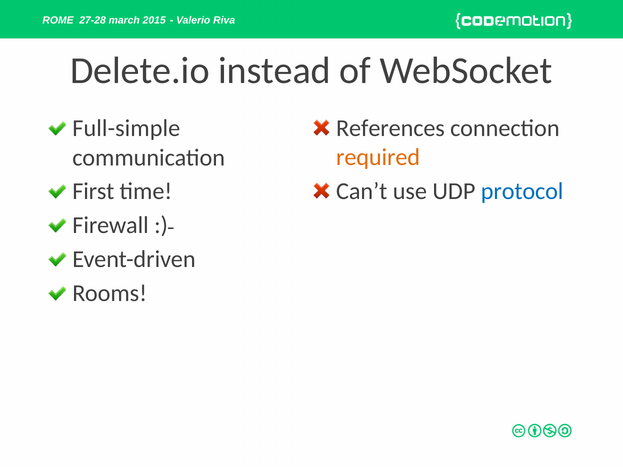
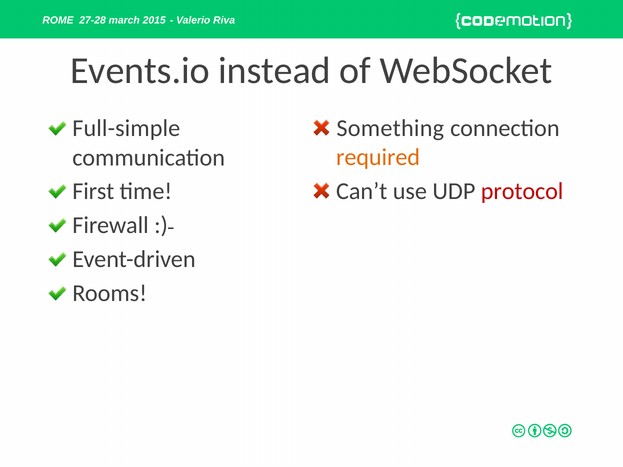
Delete.io: Delete.io -> Events.io
References: References -> Something
protocol colour: blue -> red
